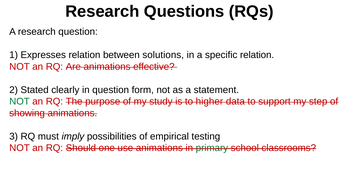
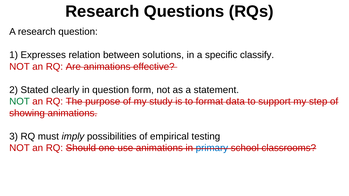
specific relation: relation -> classify
higher: higher -> format
primary colour: green -> blue
